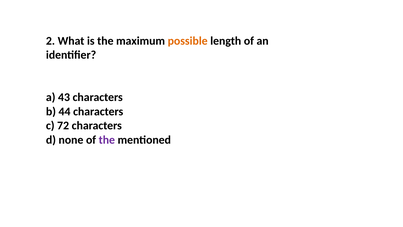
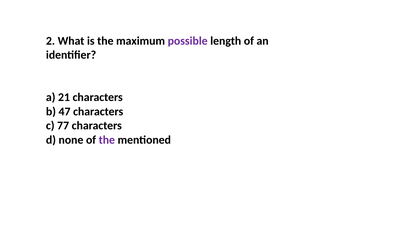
possible colour: orange -> purple
43: 43 -> 21
44: 44 -> 47
72: 72 -> 77
